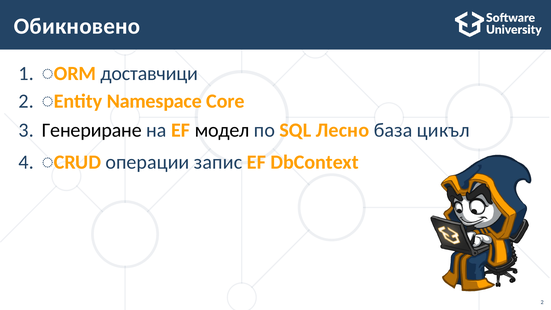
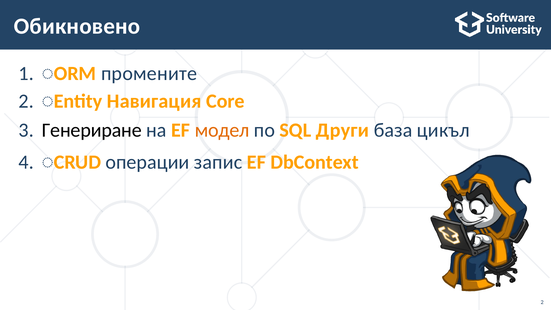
доставчици: доставчици -> промените
Namespace: Namespace -> Навигация
модел colour: black -> orange
Лесно: Лесно -> Други
